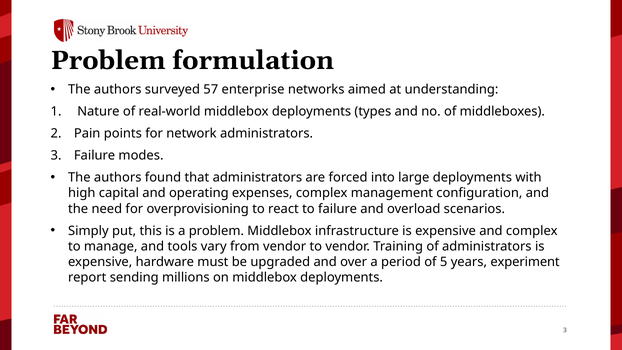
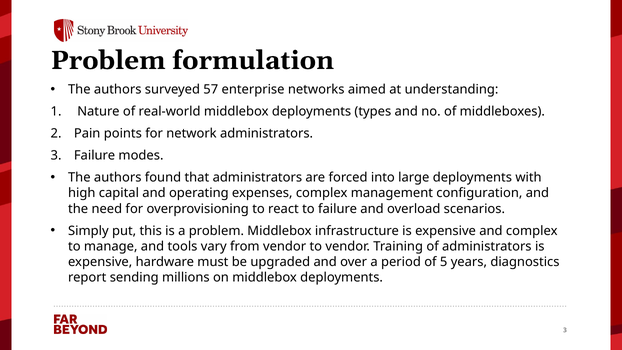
experiment: experiment -> diagnostics
